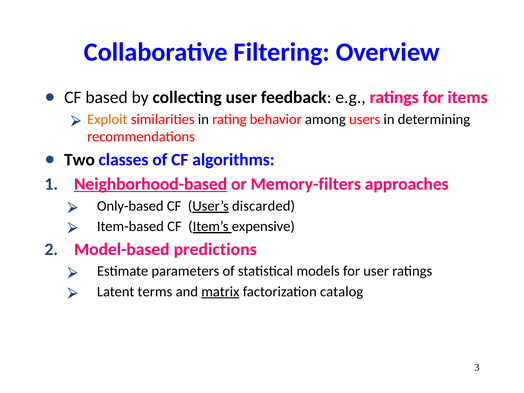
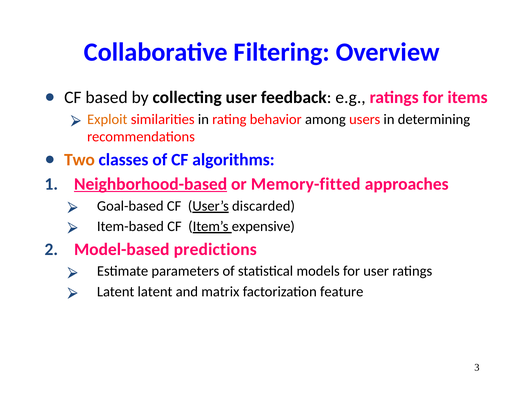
Two colour: black -> orange
Memory-filters: Memory-filters -> Memory-fitted
Only-based: Only-based -> Goal-based
Latent terms: terms -> latent
matrix underline: present -> none
catalog: catalog -> feature
